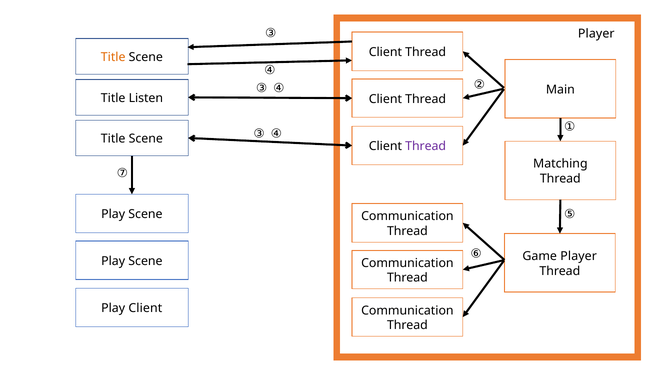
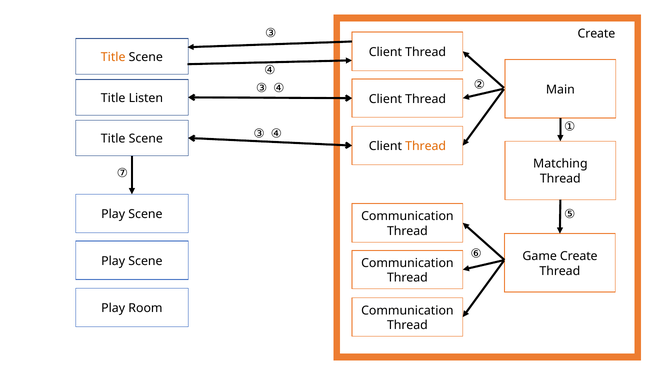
Player at (596, 34): Player -> Create
Thread at (426, 147) colour: purple -> orange
Game Player: Player -> Create
Play Client: Client -> Room
